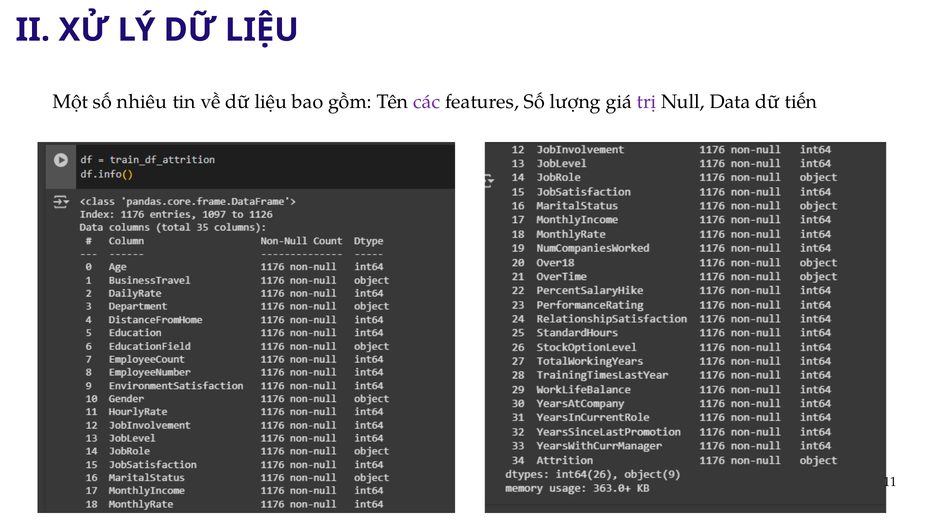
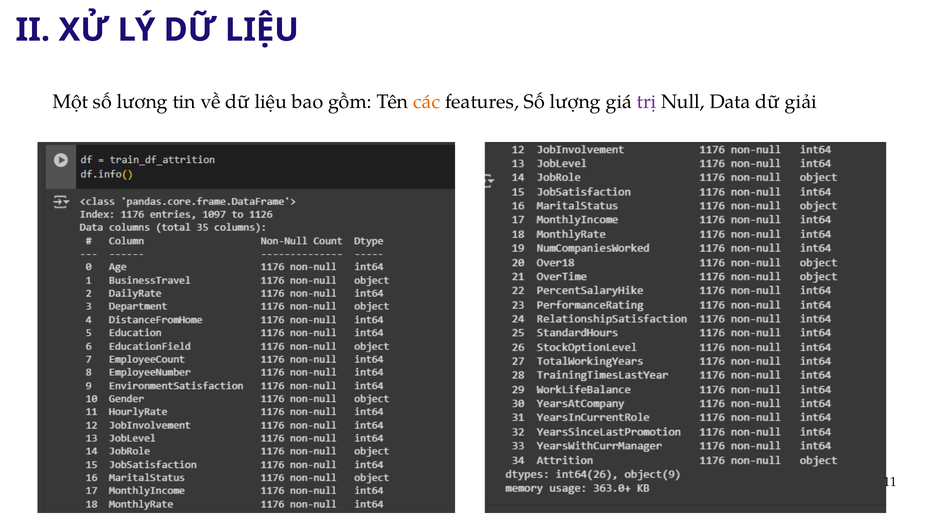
nhiêu: nhiêu -> lương
các colour: purple -> orange
tiến: tiến -> giải
